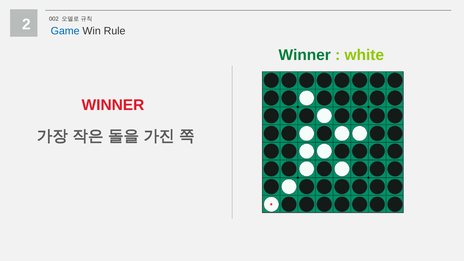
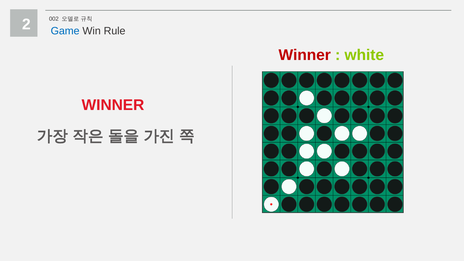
Winner at (305, 55) colour: green -> red
